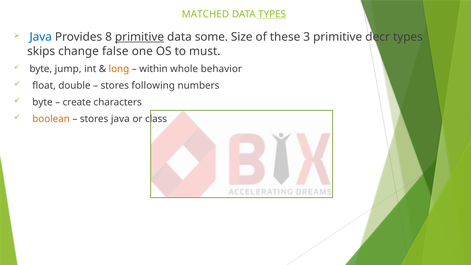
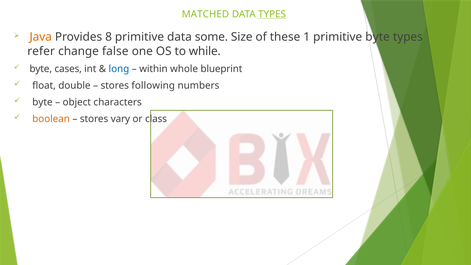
Java at (41, 37) colour: blue -> orange
primitive at (140, 37) underline: present -> none
3: 3 -> 1
primitive decr: decr -> byte
skips: skips -> refer
must: must -> while
jump: jump -> cases
long colour: orange -> blue
behavior: behavior -> blueprint
create: create -> object
stores java: java -> vary
